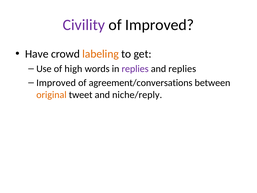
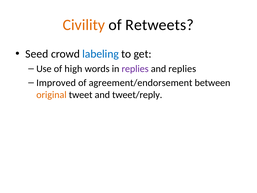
Civility colour: purple -> orange
of Improved: Improved -> Retweets
Have: Have -> Seed
labeling colour: orange -> blue
agreement/conversations: agreement/conversations -> agreement/endorsement
niche/reply: niche/reply -> tweet/reply
